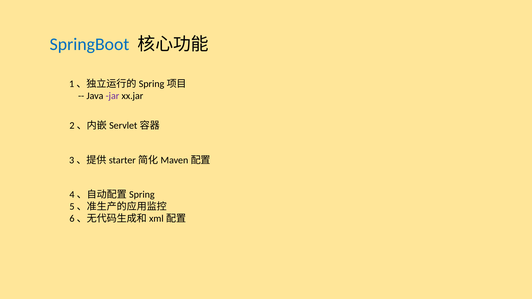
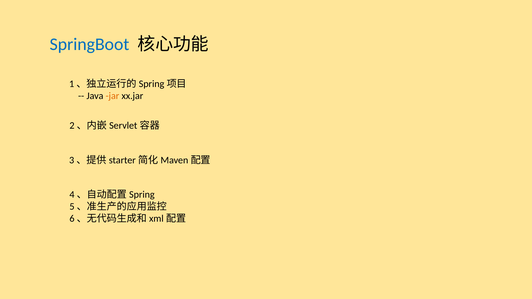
jar colour: purple -> orange
